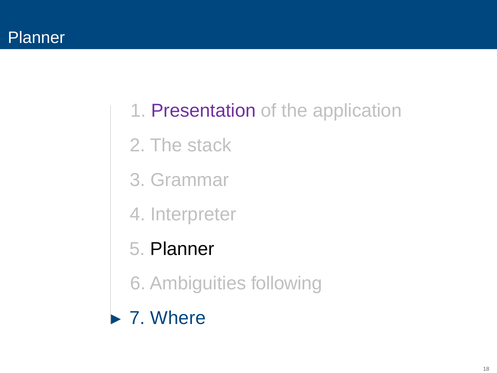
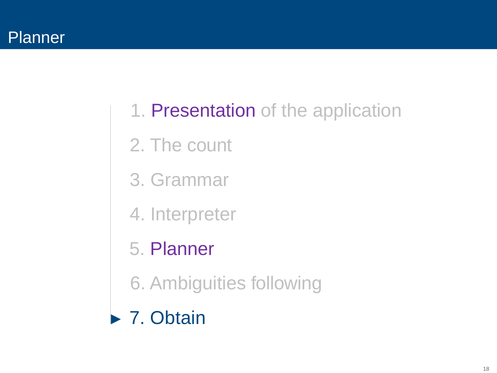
stack: stack -> count
Planner at (182, 249) colour: black -> purple
Where: Where -> Obtain
